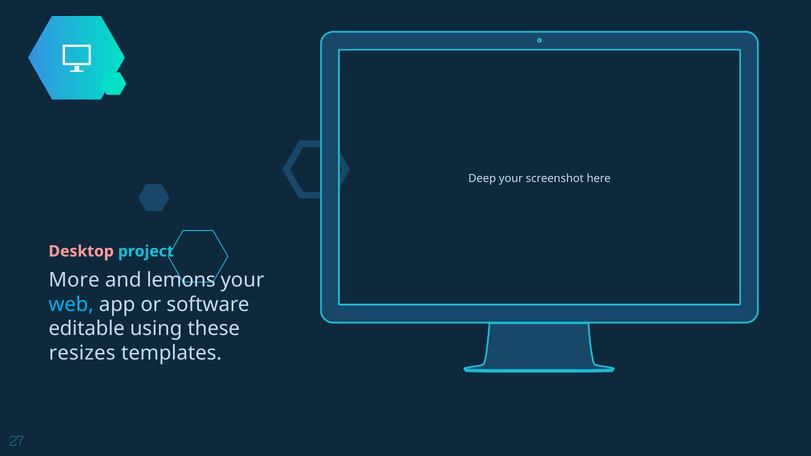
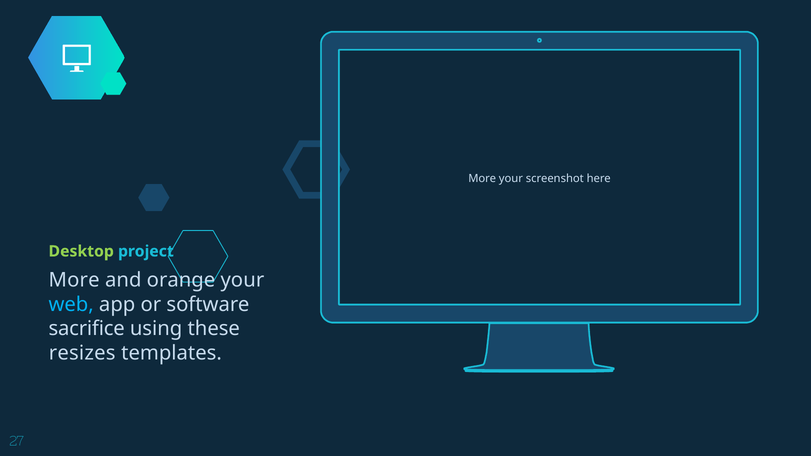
Deep at (482, 178): Deep -> More
Desktop colour: pink -> light green
lemons: lemons -> orange
editable: editable -> sacrifice
